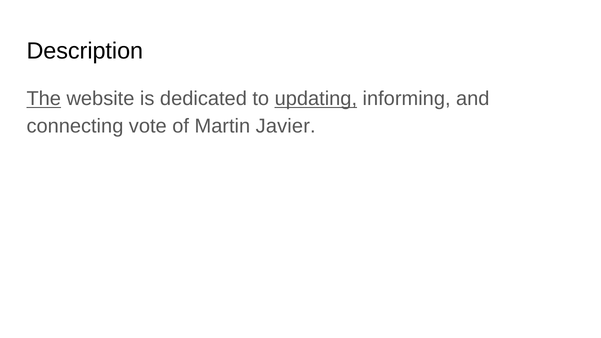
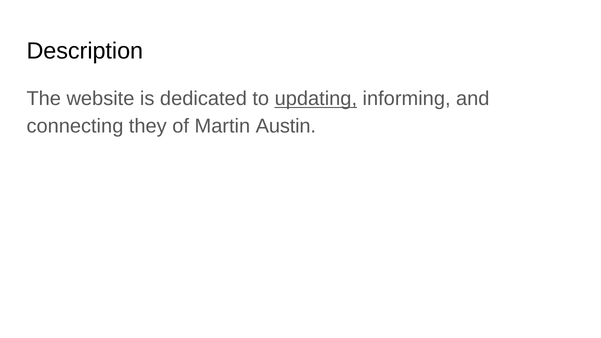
The underline: present -> none
vote: vote -> they
Javier: Javier -> Austin
